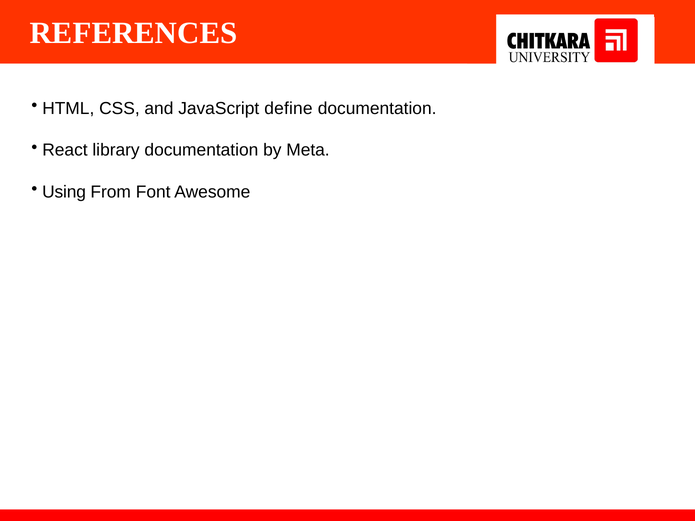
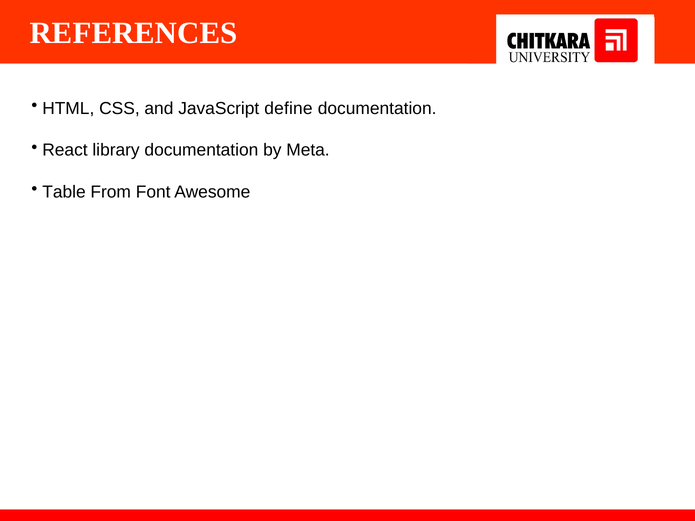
Using: Using -> Table
